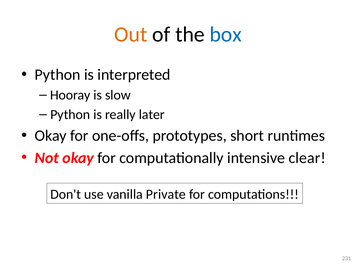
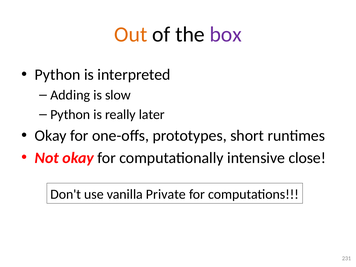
box colour: blue -> purple
Hooray: Hooray -> Adding
clear: clear -> close
